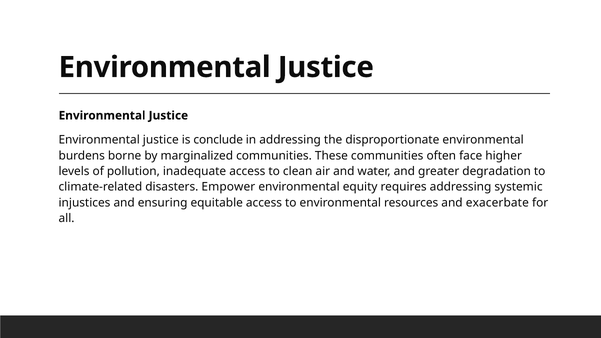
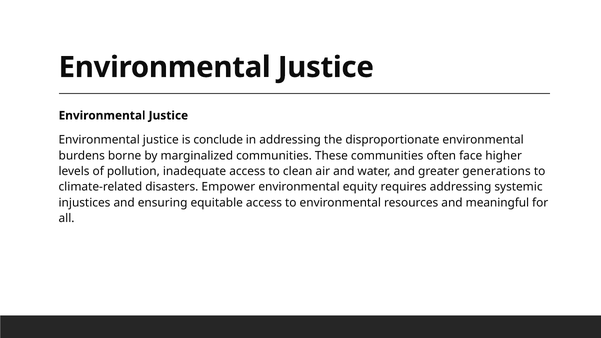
degradation: degradation -> generations
exacerbate: exacerbate -> meaningful
